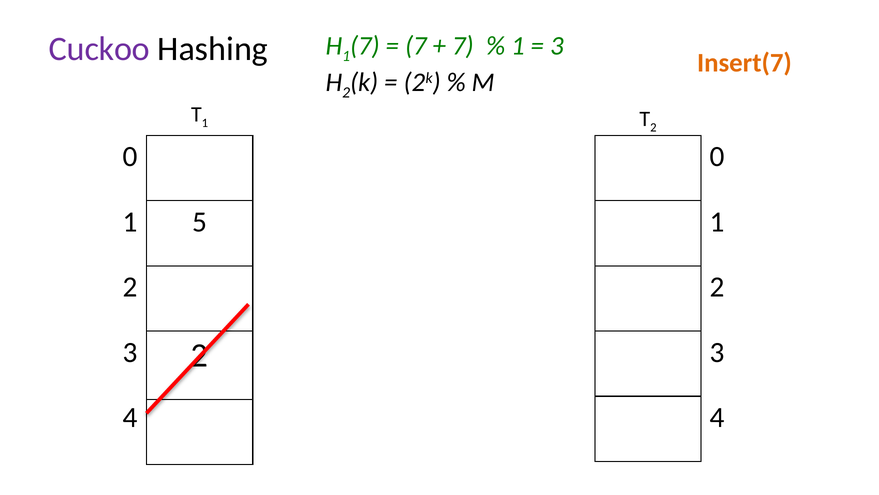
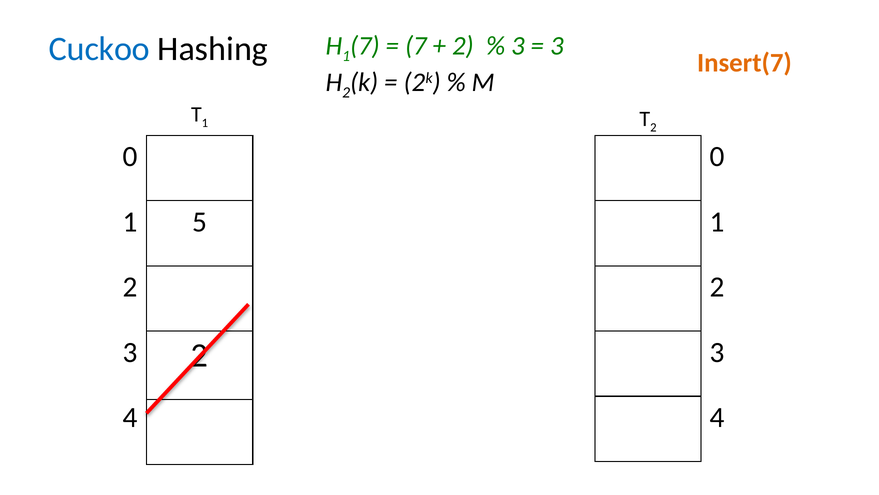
7 at (463, 46): 7 -> 2
1 at (518, 46): 1 -> 3
Cuckoo colour: purple -> blue
